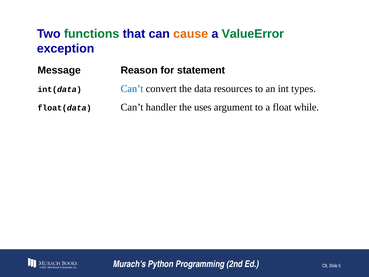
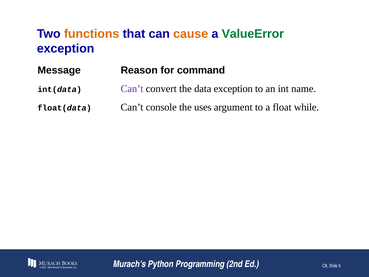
functions colour: green -> orange
statement: statement -> command
Can’t at (132, 89) colour: blue -> purple
data resources: resources -> exception
types: types -> name
handler: handler -> console
